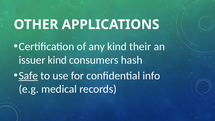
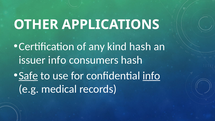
kind their: their -> hash
issuer kind: kind -> info
info at (151, 76) underline: none -> present
